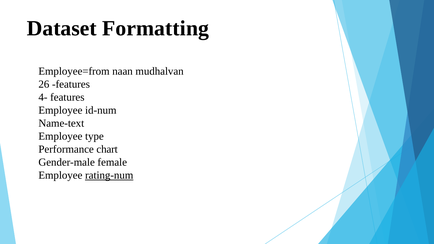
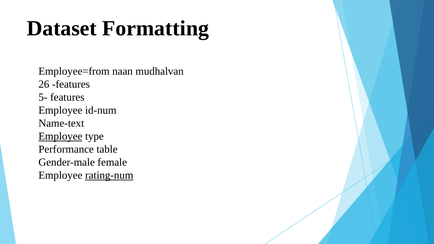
4-: 4- -> 5-
Employee at (60, 136) underline: none -> present
chart: chart -> table
